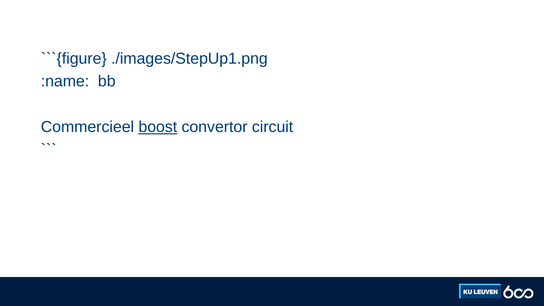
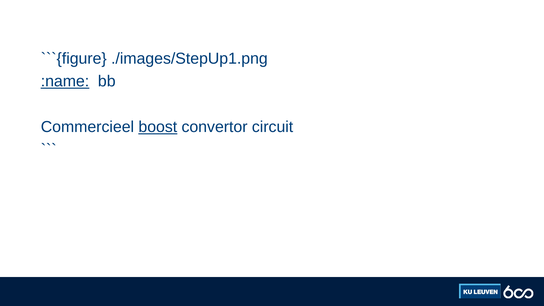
:name underline: none -> present
